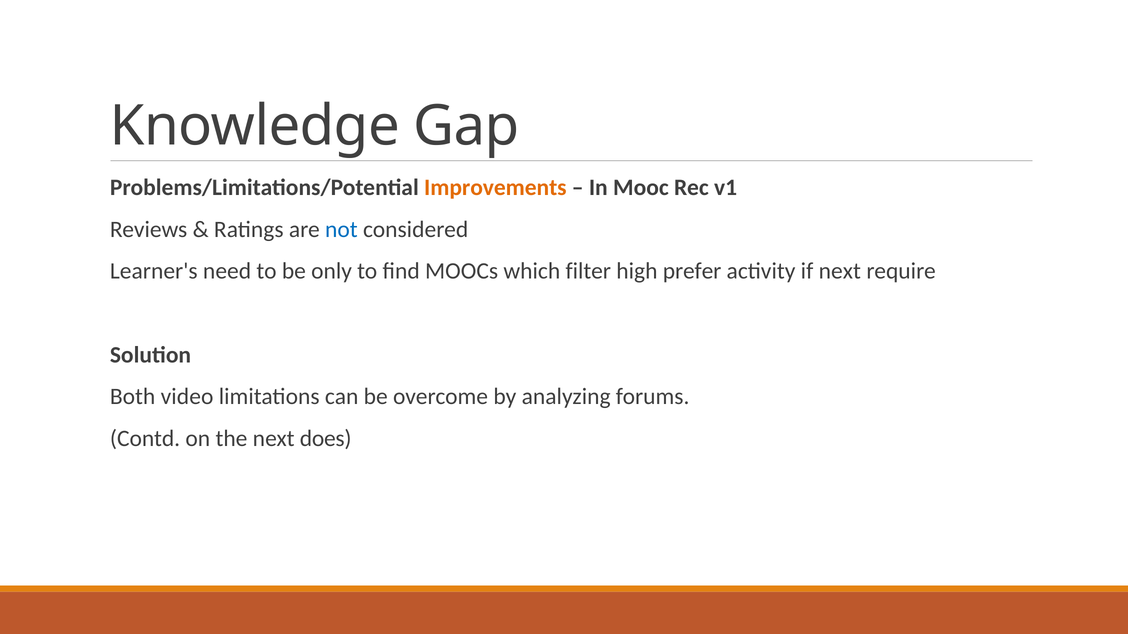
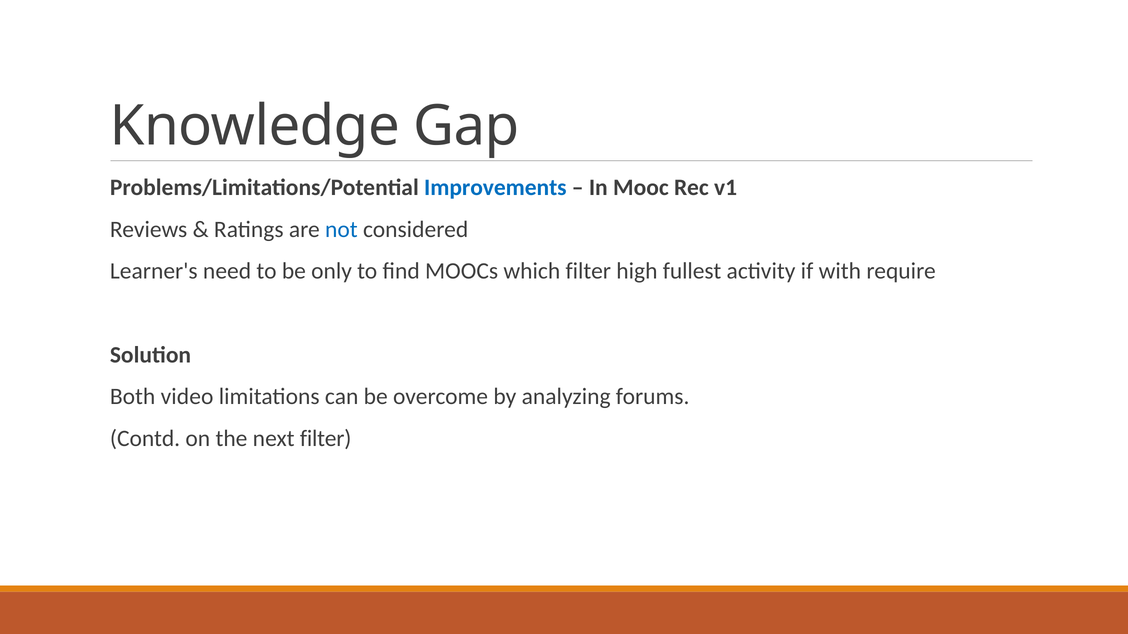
Improvements colour: orange -> blue
prefer: prefer -> fullest
if next: next -> with
next does: does -> filter
